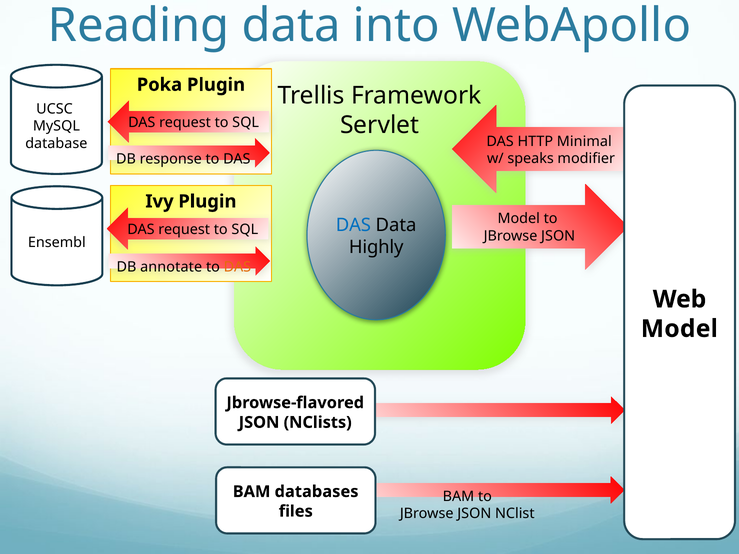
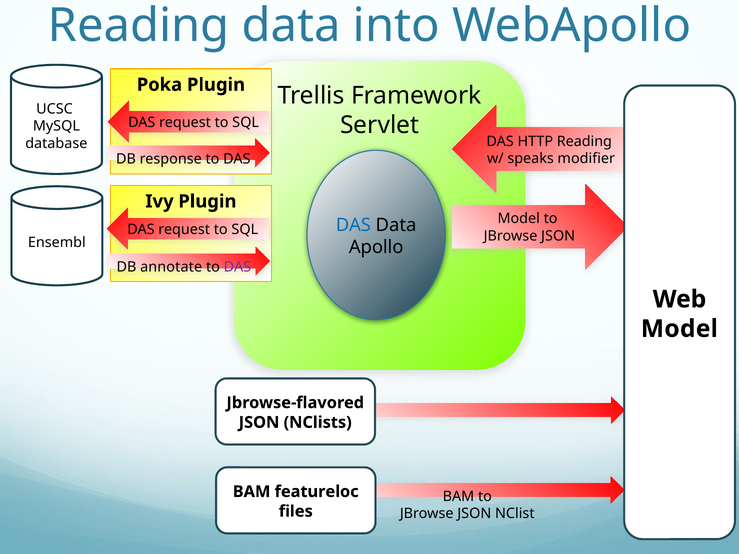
HTTP Minimal: Minimal -> Reading
Highly: Highly -> Apollo
DAS at (237, 267) colour: orange -> purple
databases: databases -> featureloc
